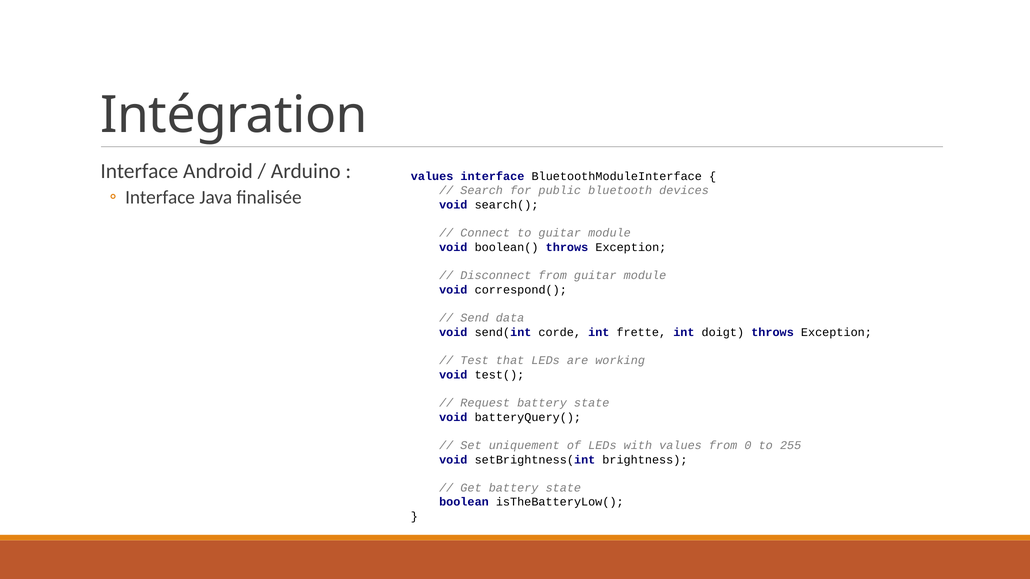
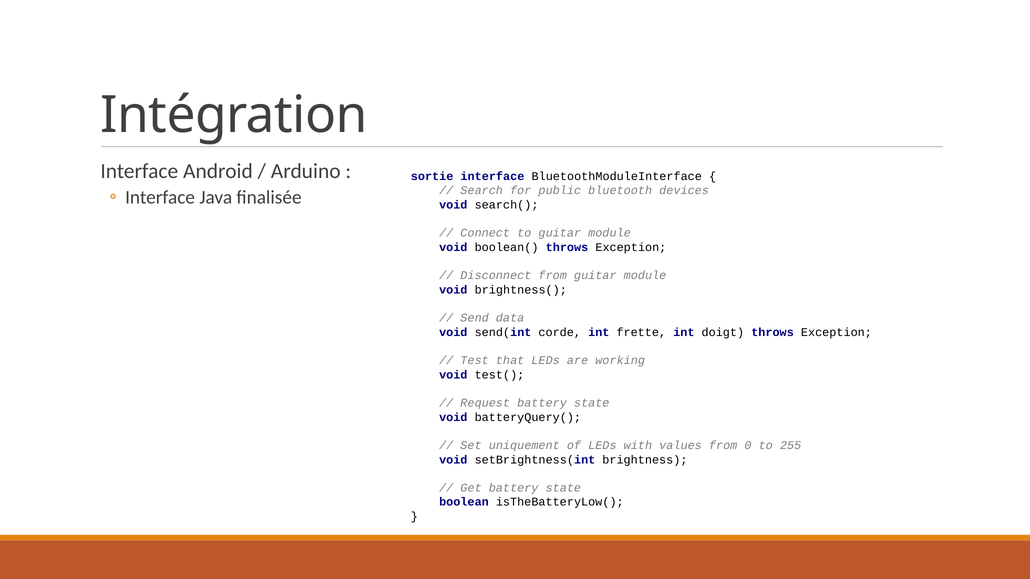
values at (432, 176): values -> sortie
correspond(: correspond( -> brightness(
